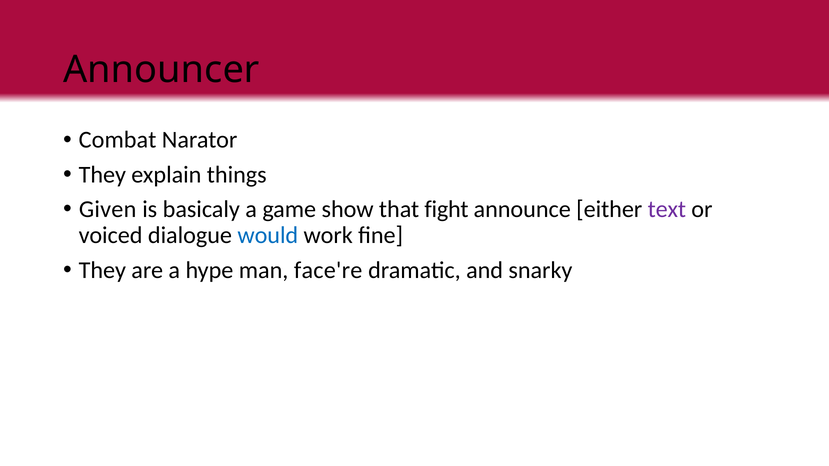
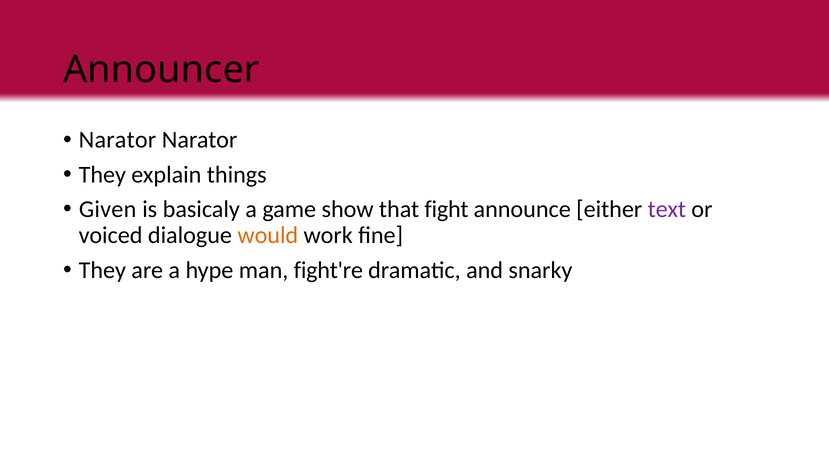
Combat at (118, 140): Combat -> Narator
would colour: blue -> orange
face're: face're -> fight're
